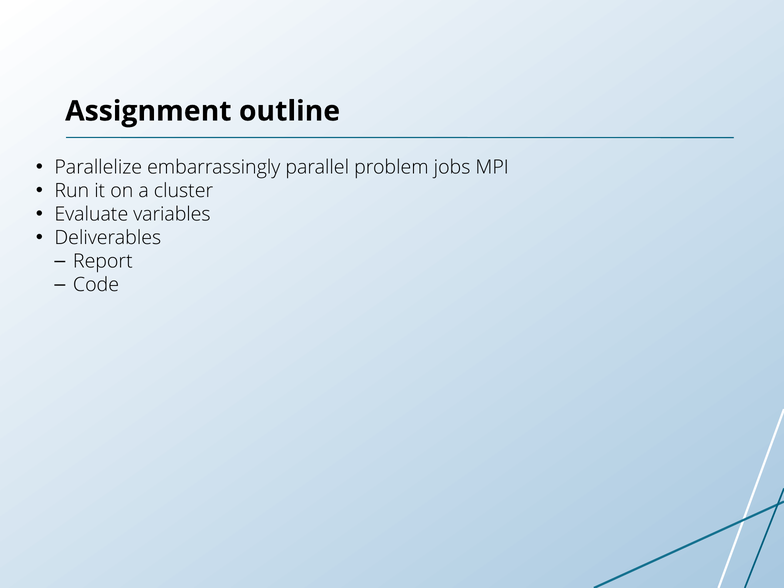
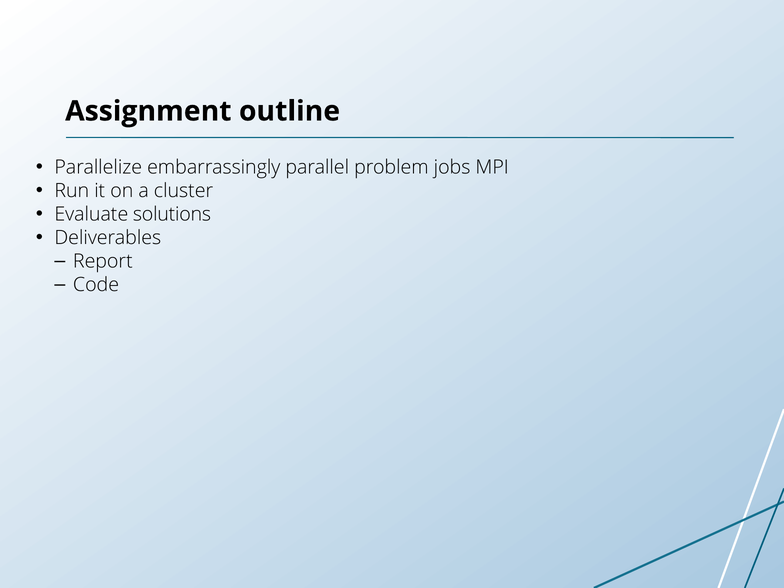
variables: variables -> solutions
